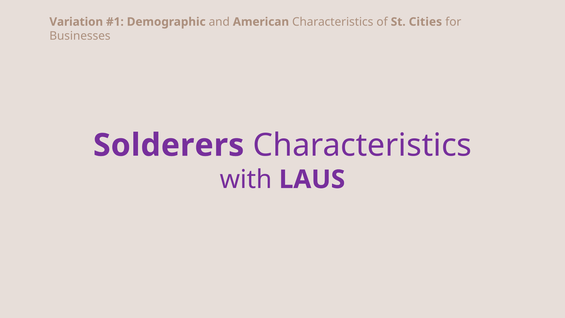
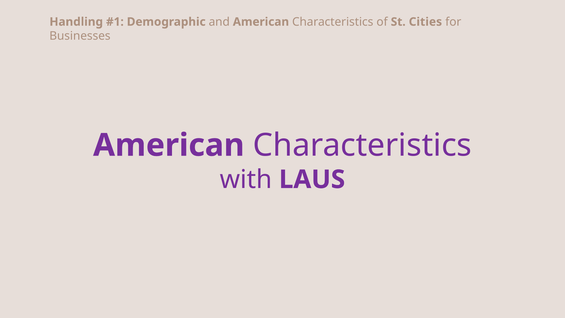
Variation: Variation -> Handling
Solderers at (169, 145): Solderers -> American
